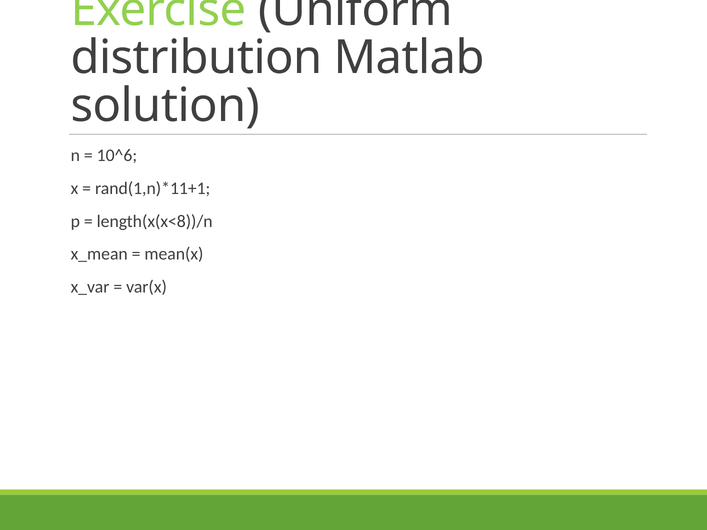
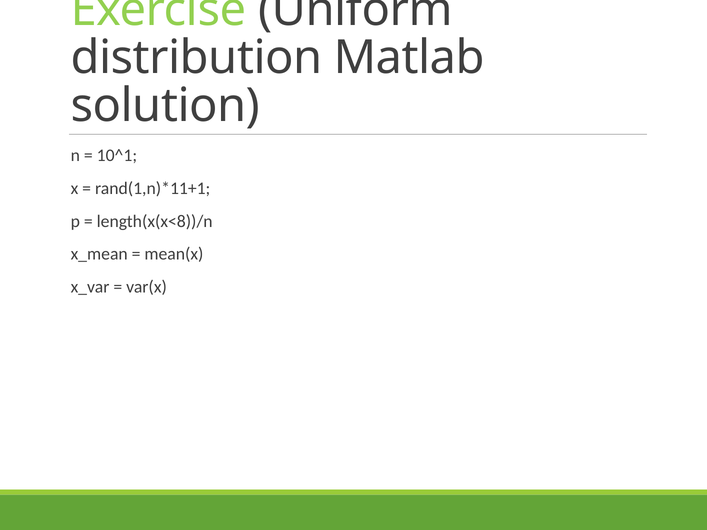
10^6: 10^6 -> 10^1
